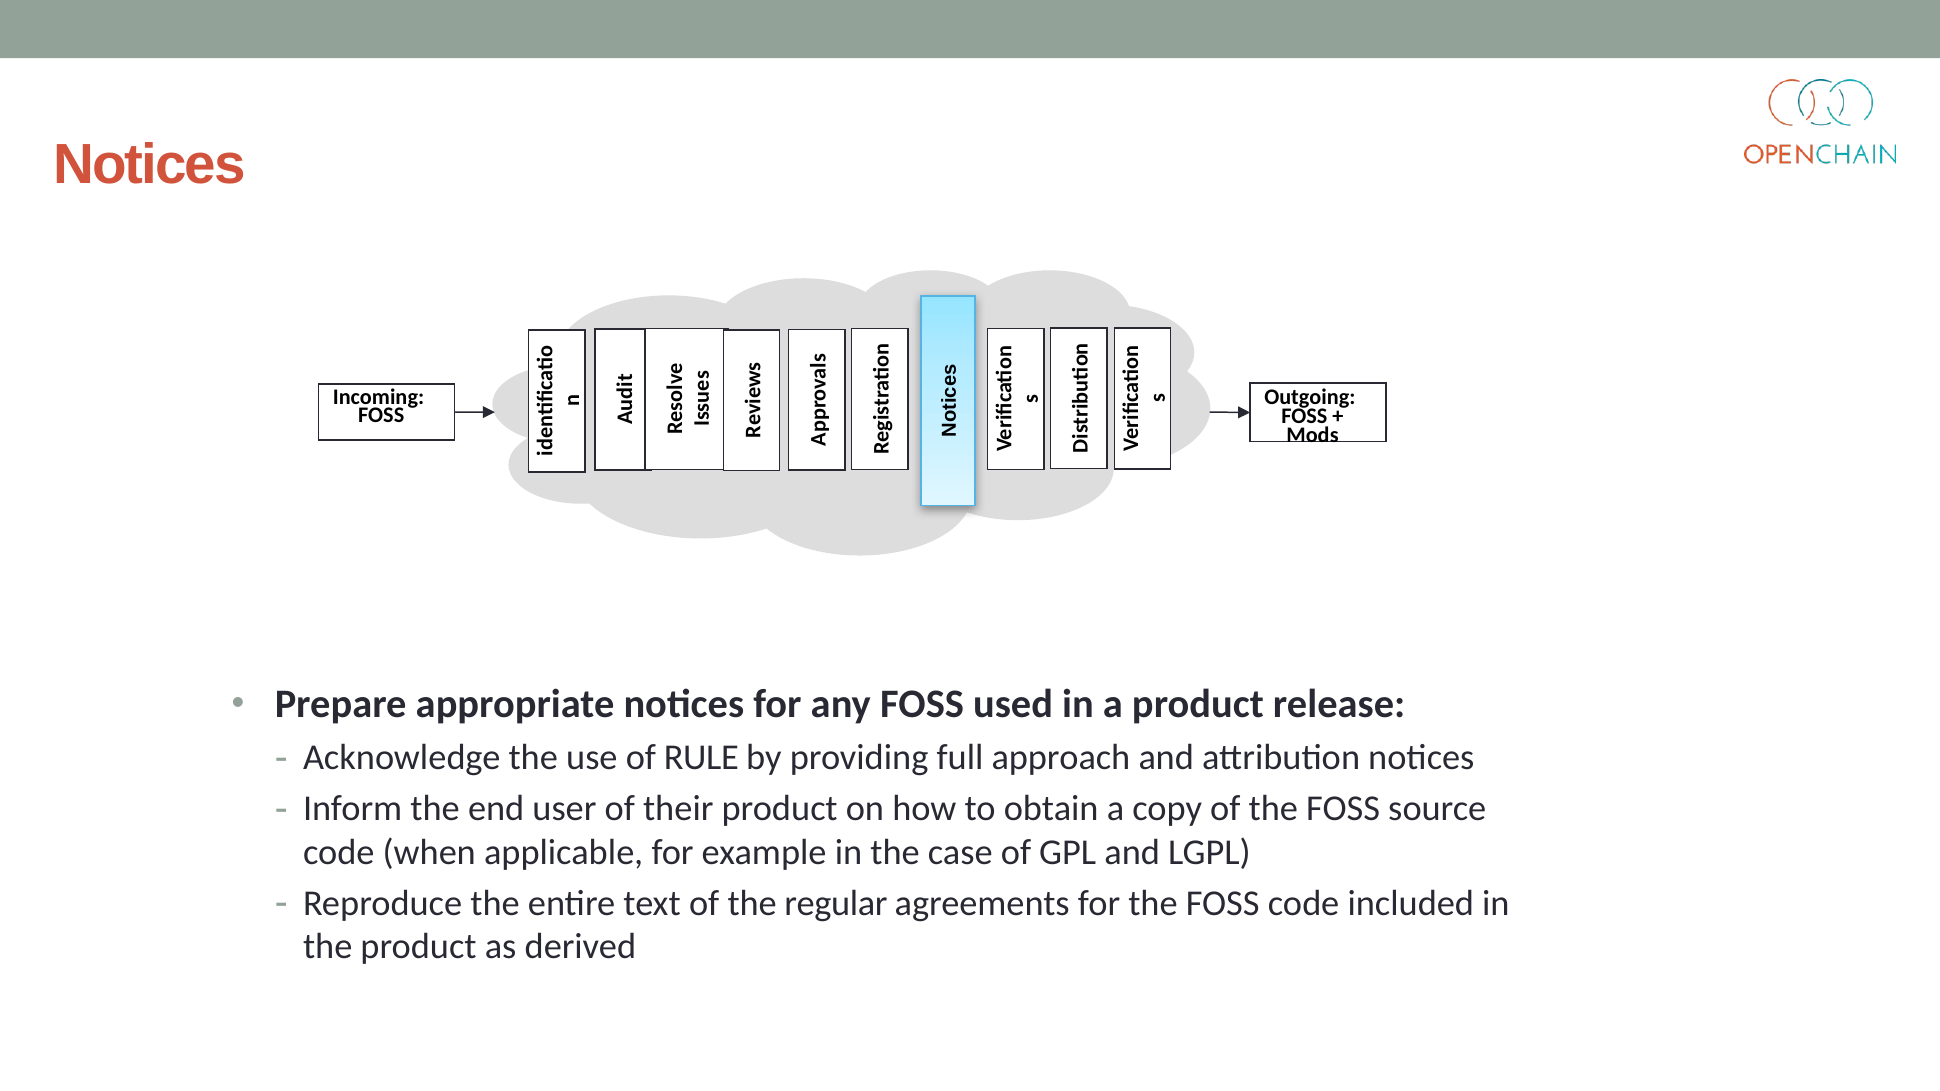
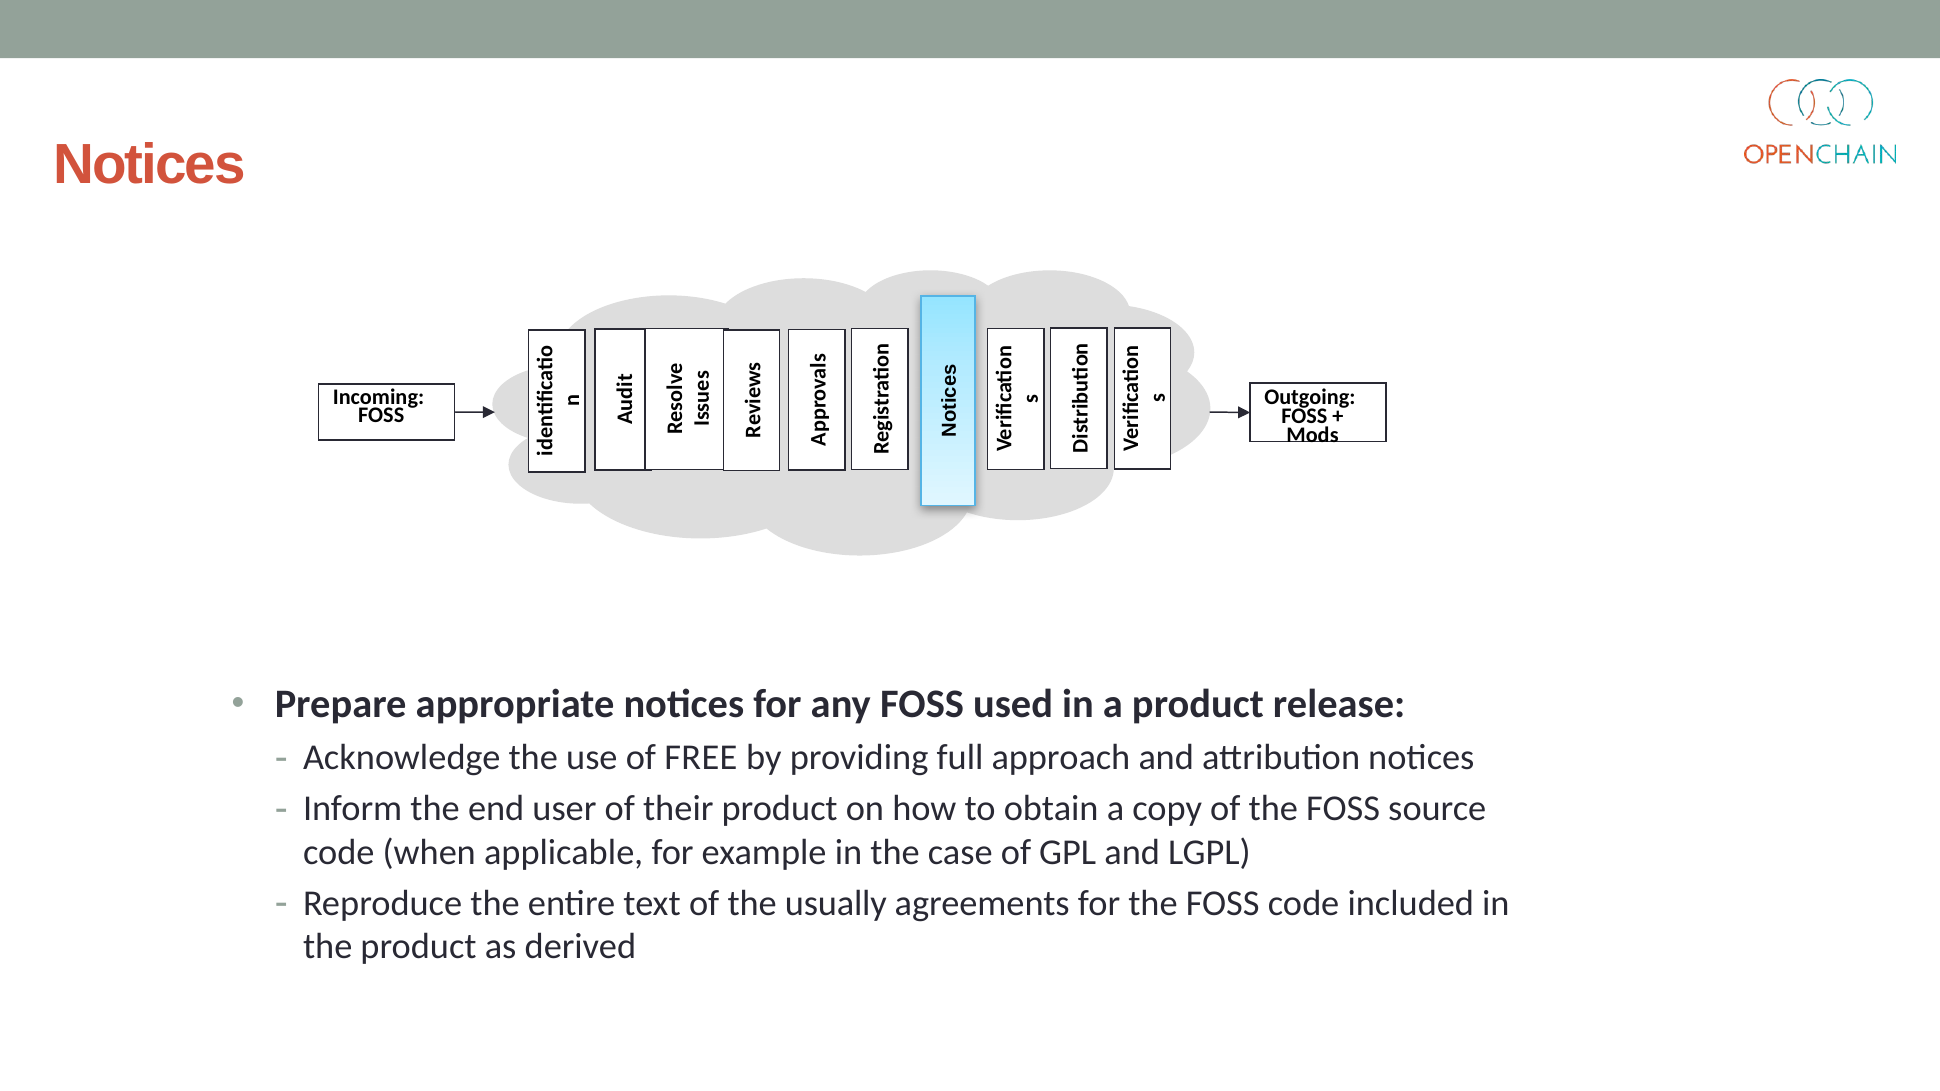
RULE: RULE -> FREE
regular: regular -> usually
